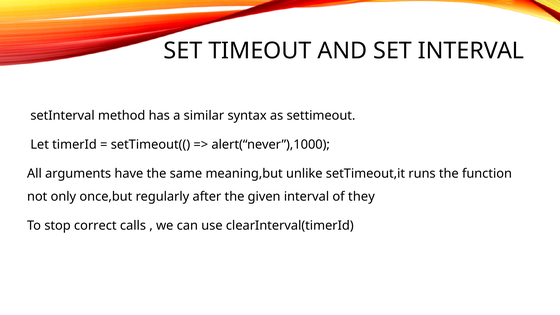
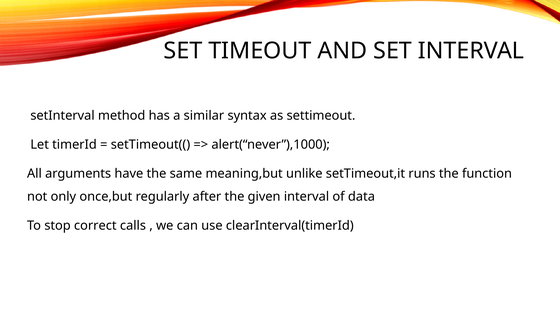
they: they -> data
